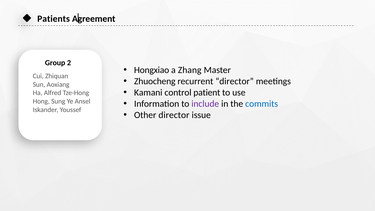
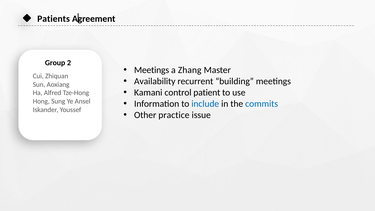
Hongxiao at (152, 70): Hongxiao -> Meetings
Zhuocheng: Zhuocheng -> Availability
recurrent director: director -> building
include colour: purple -> blue
Other director: director -> practice
